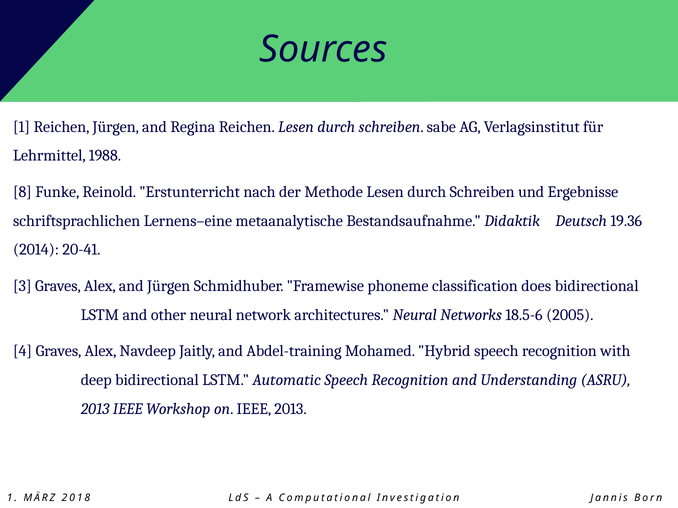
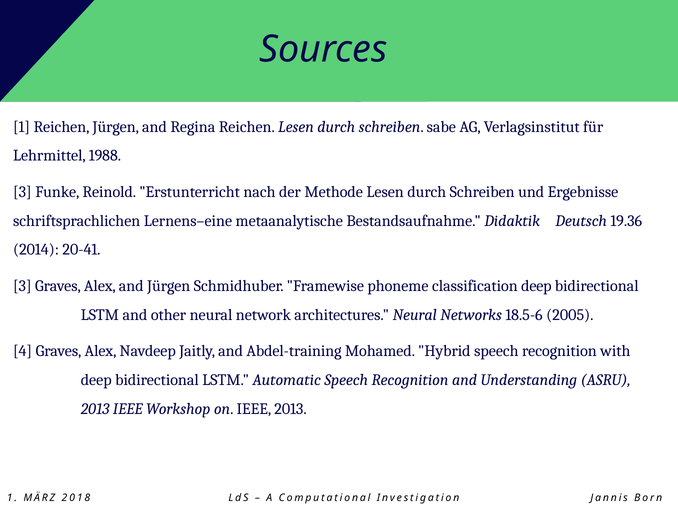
8 at (22, 192): 8 -> 3
classification does: does -> deep
